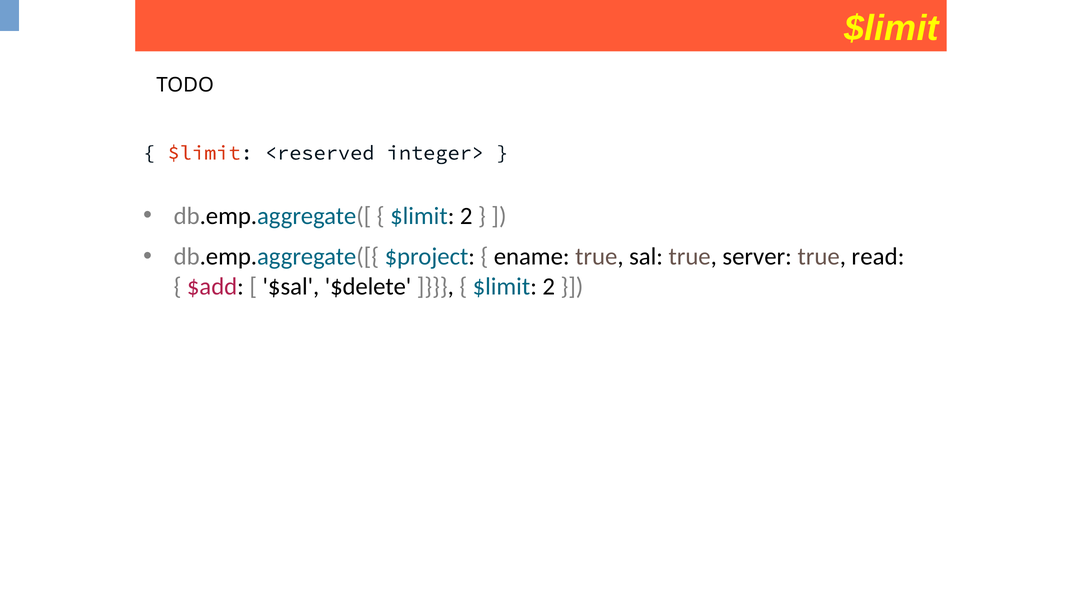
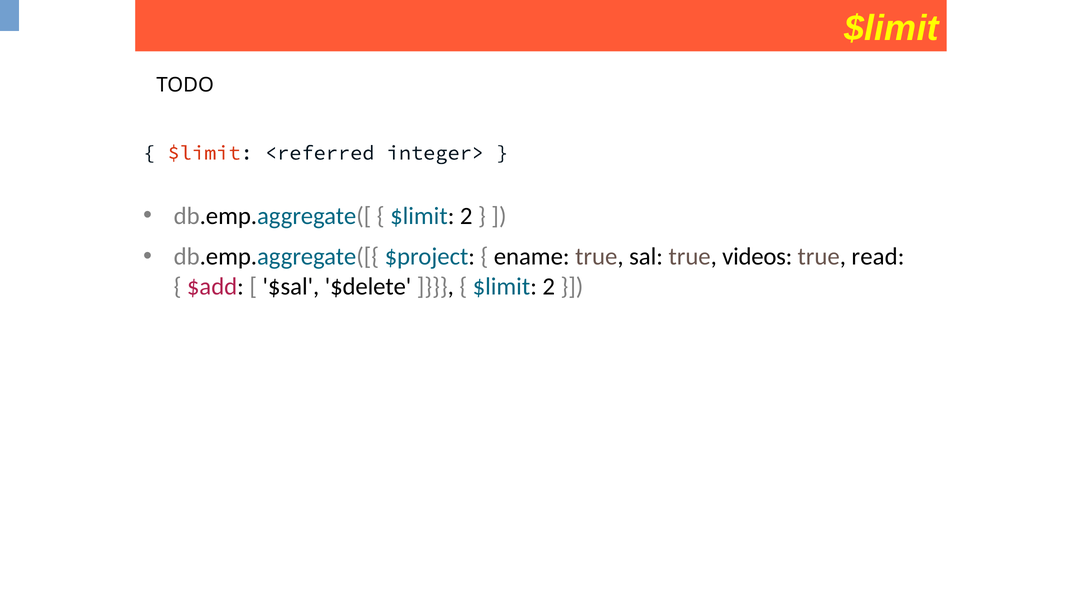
<reserved: <reserved -> <referred
server: server -> videos
